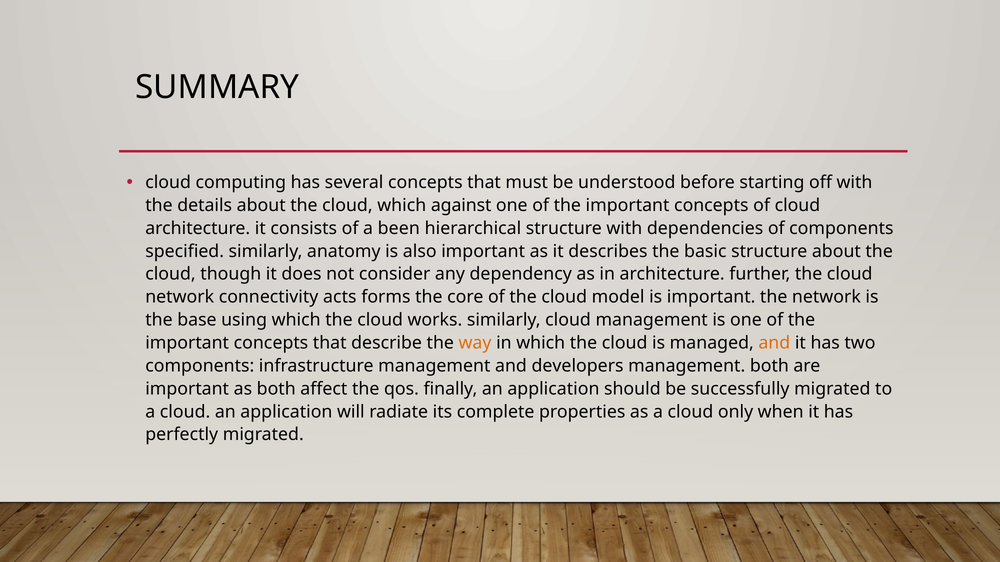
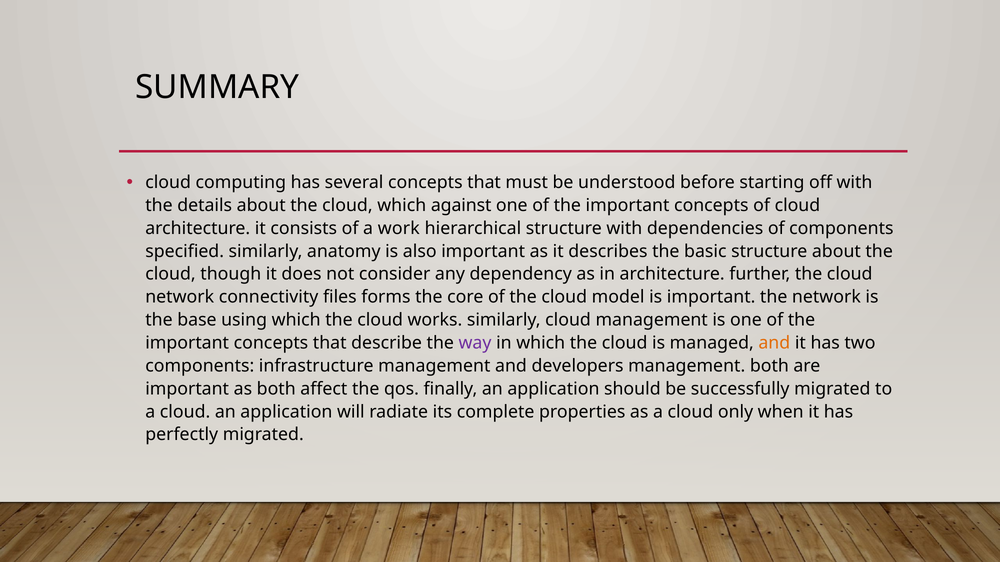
been: been -> work
acts: acts -> files
way colour: orange -> purple
